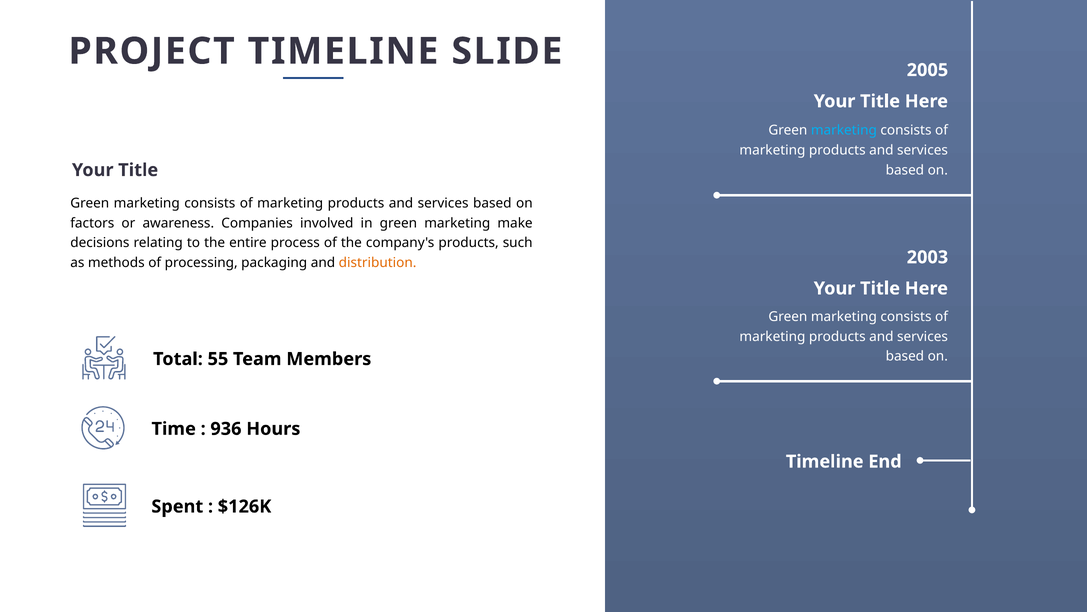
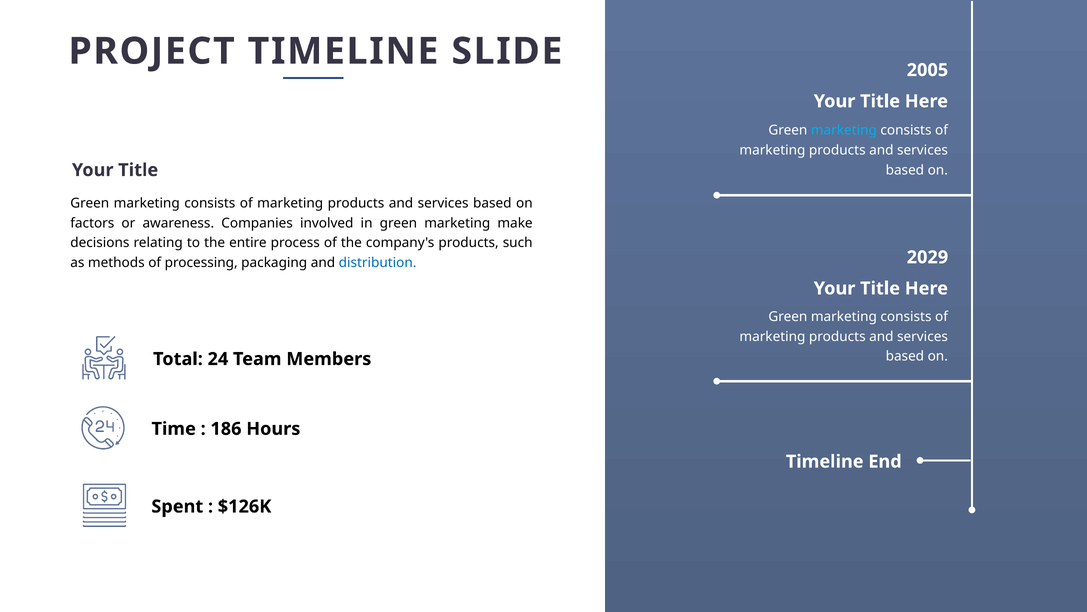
2003: 2003 -> 2029
distribution colour: orange -> blue
55: 55 -> 24
936: 936 -> 186
